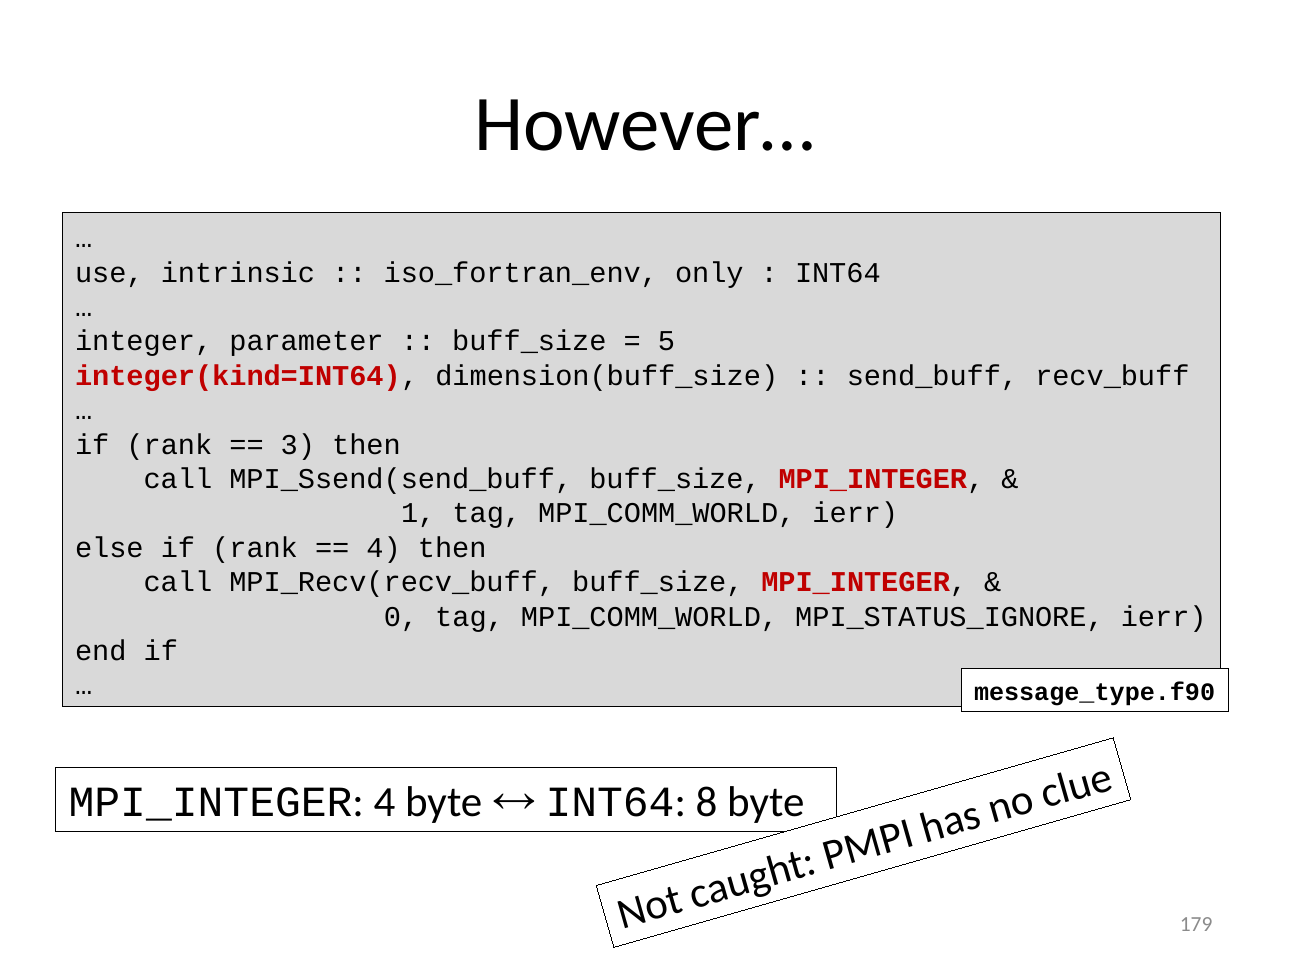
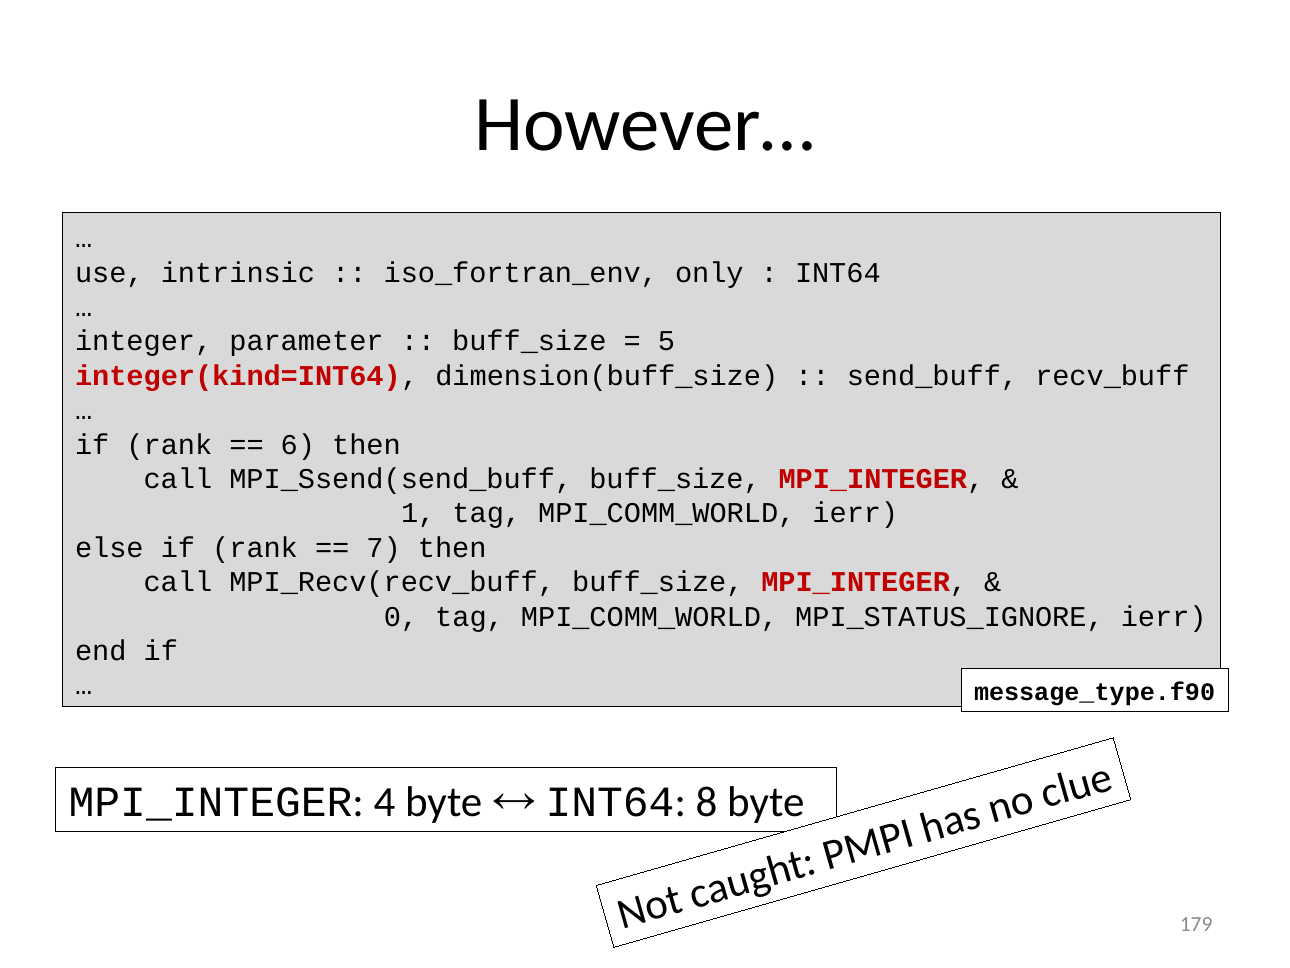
3: 3 -> 6
4 at (384, 548): 4 -> 7
